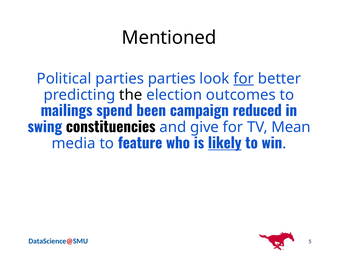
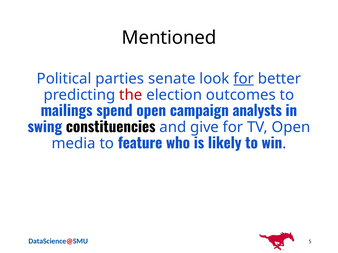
parties parties: parties -> senate
the colour: black -> red
spend been: been -> open
reduced: reduced -> analysts
TV Mean: Mean -> Open
likely underline: present -> none
